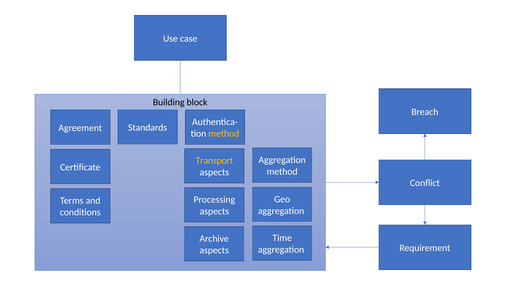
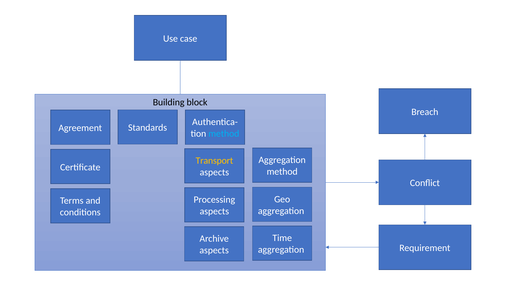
method at (224, 134) colour: yellow -> light blue
